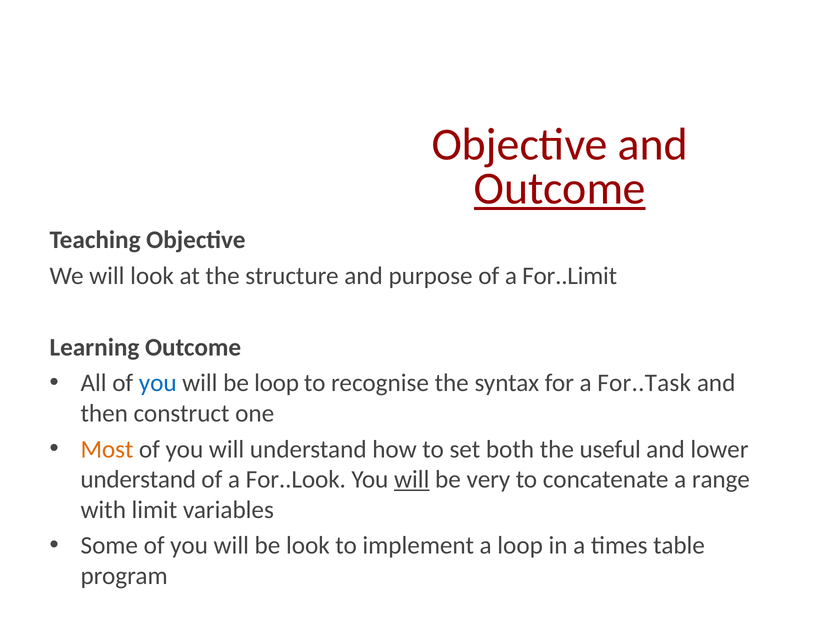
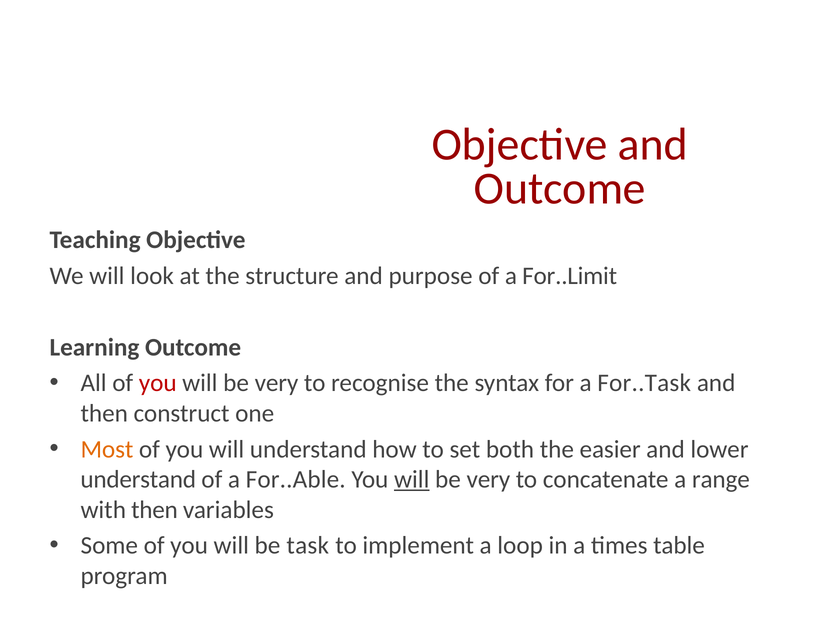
Outcome at (560, 189) underline: present -> none
you at (158, 383) colour: blue -> red
loop at (277, 383): loop -> very
useful: useful -> easier
For..Look: For..Look -> For..Able
with limit: limit -> then
be look: look -> task
